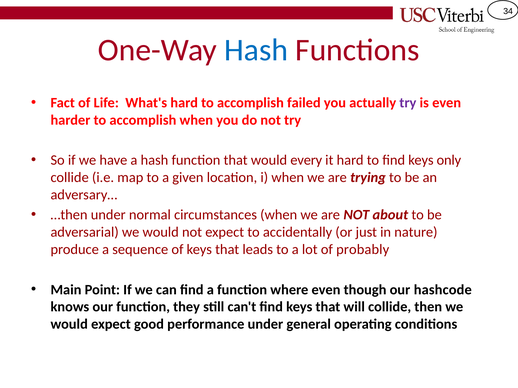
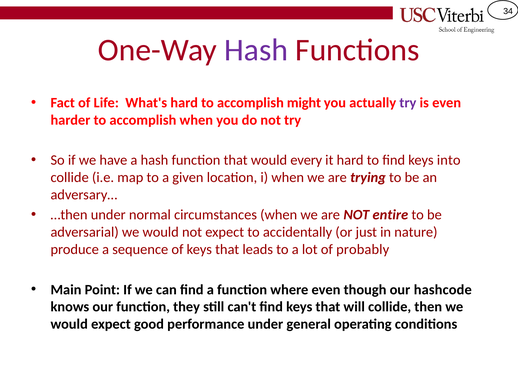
Hash at (256, 50) colour: blue -> purple
failed: failed -> might
only: only -> into
about: about -> entire
